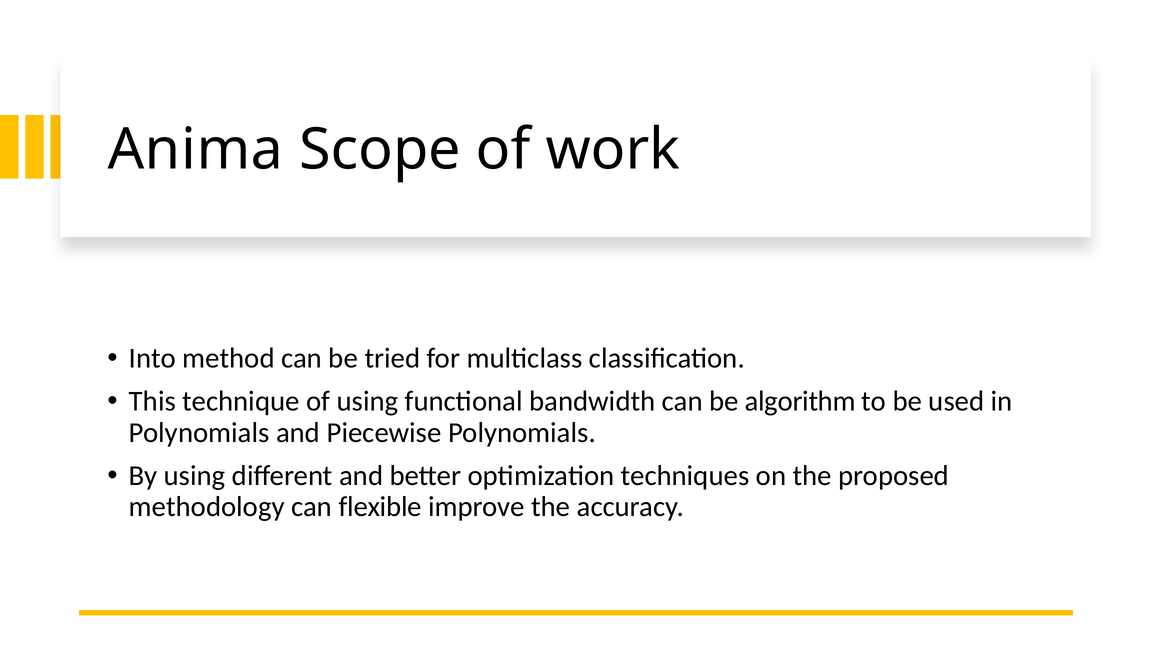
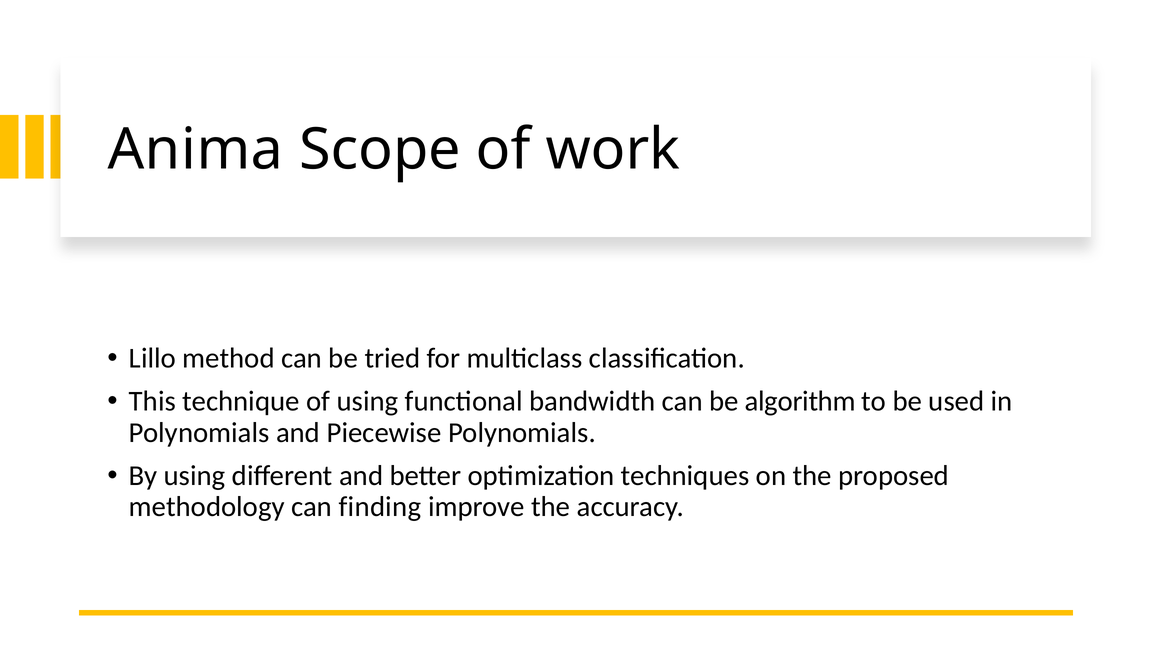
Into: Into -> Lillo
flexible: flexible -> finding
